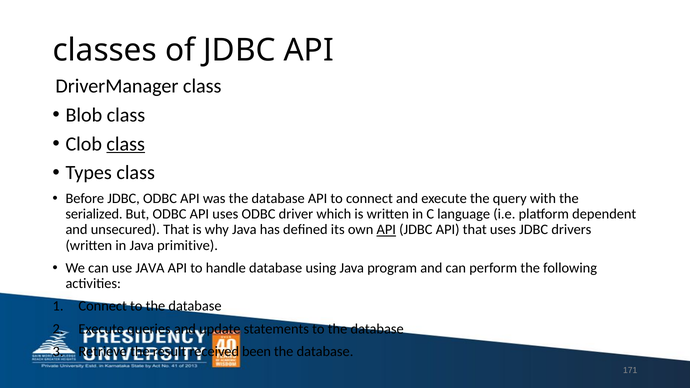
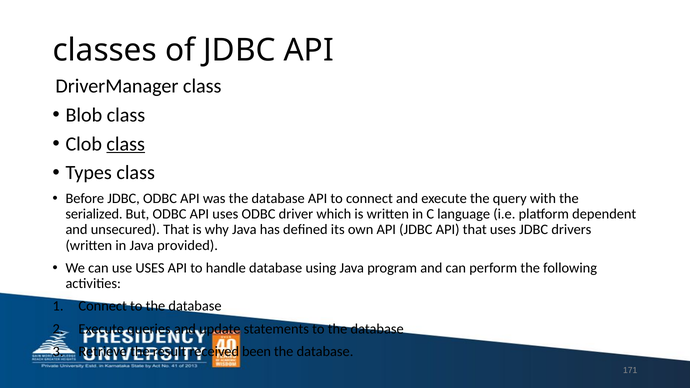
API at (386, 230) underline: present -> none
primitive: primitive -> provided
use JAVA: JAVA -> USES
